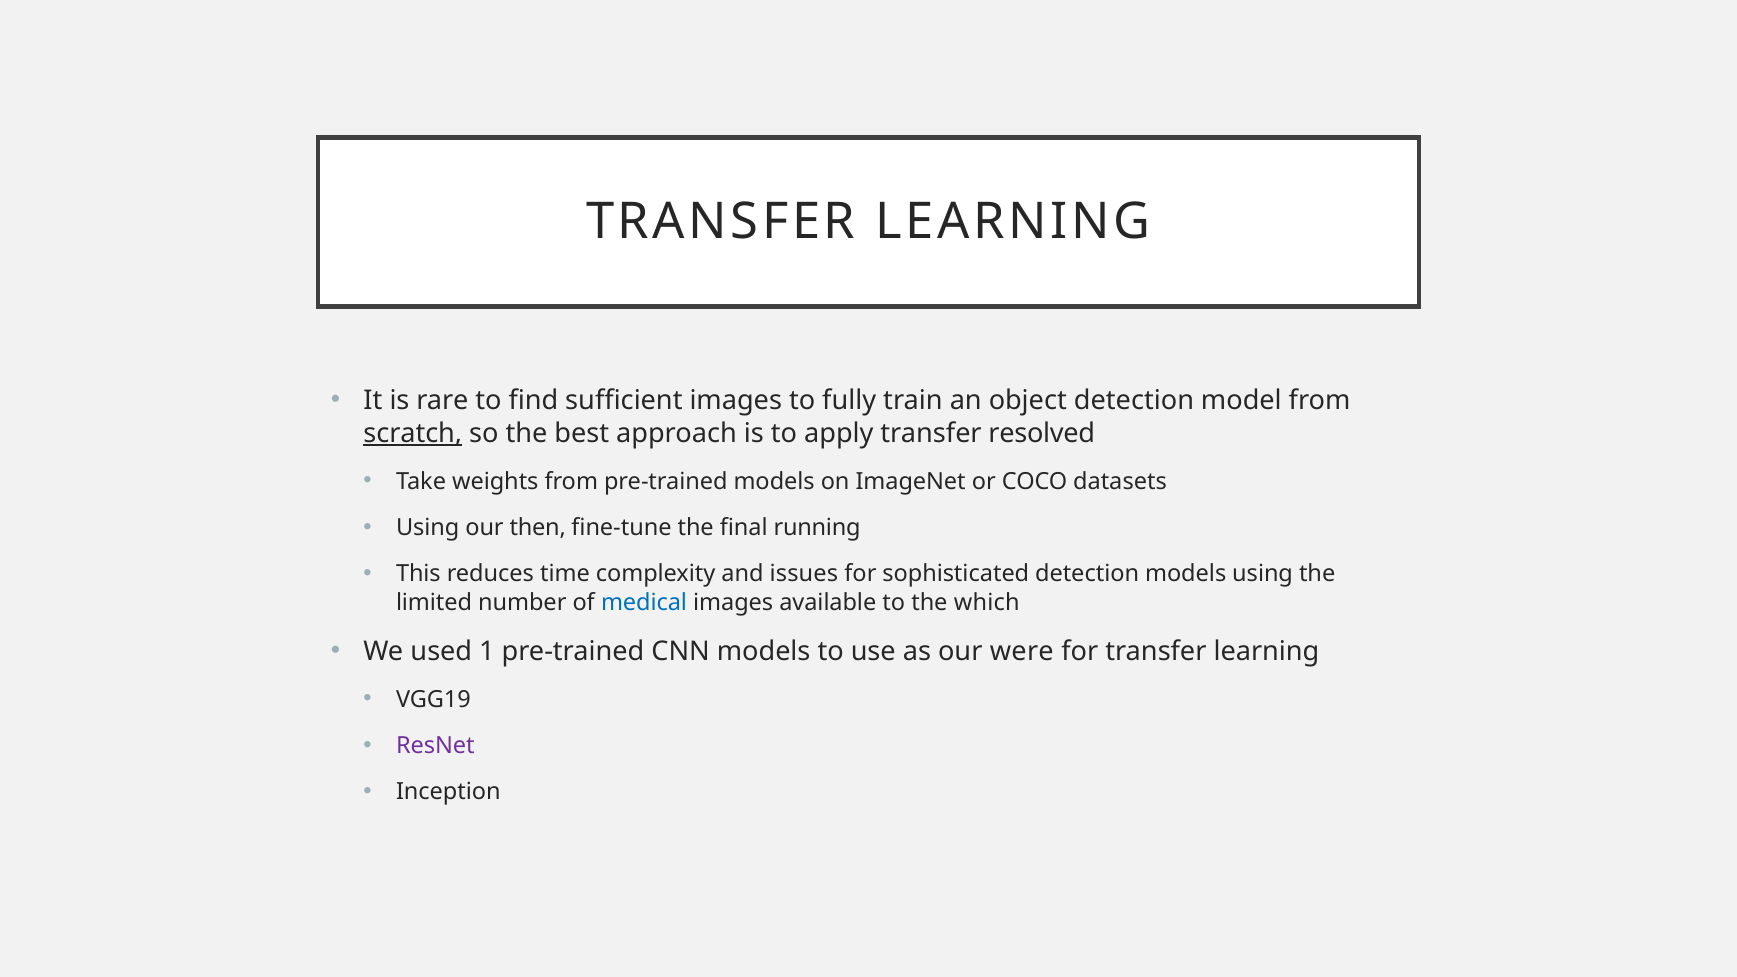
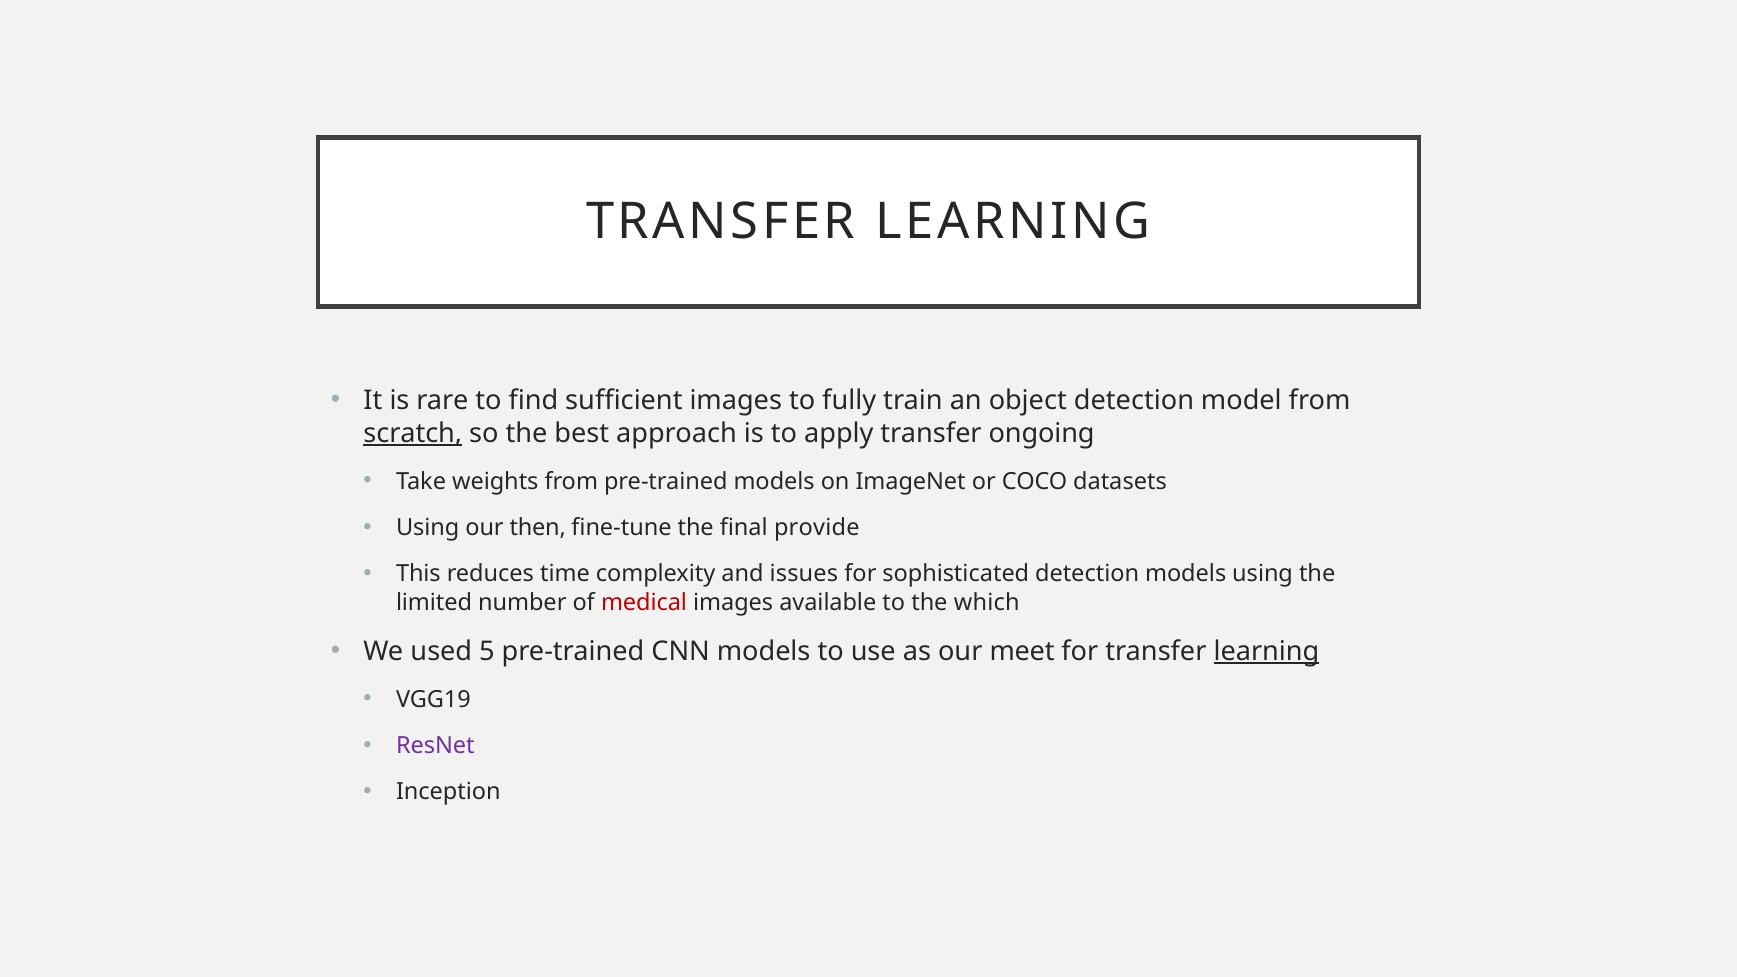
resolved: resolved -> ongoing
running: running -> provide
medical colour: blue -> red
1: 1 -> 5
were: were -> meet
learning at (1266, 651) underline: none -> present
